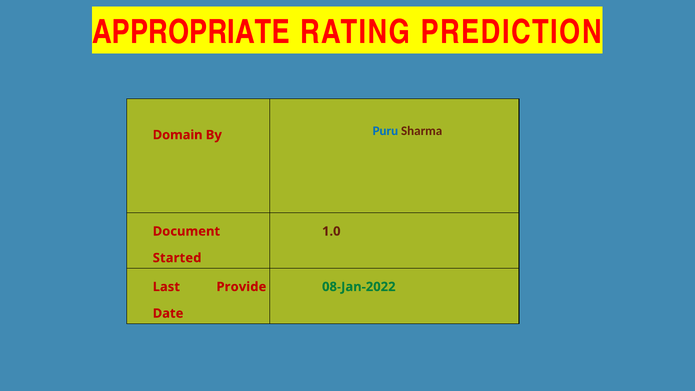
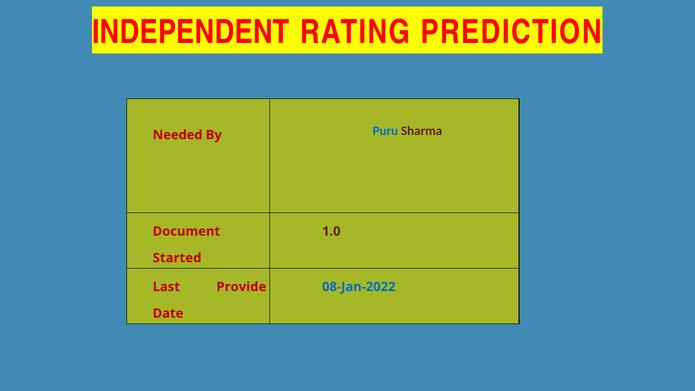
APPROPRIATE: APPROPRIATE -> INDEPENDENT
Domain: Domain -> Needed
08-Jan-2022 colour: green -> blue
